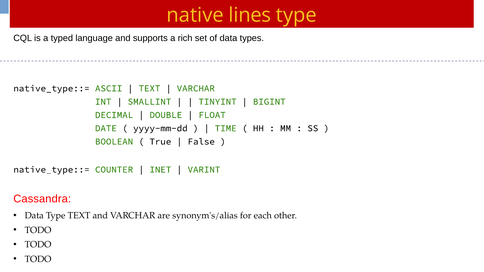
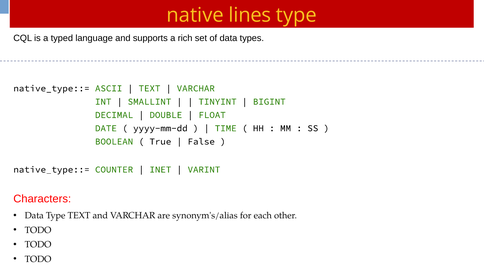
Cassandra: Cassandra -> Characters
